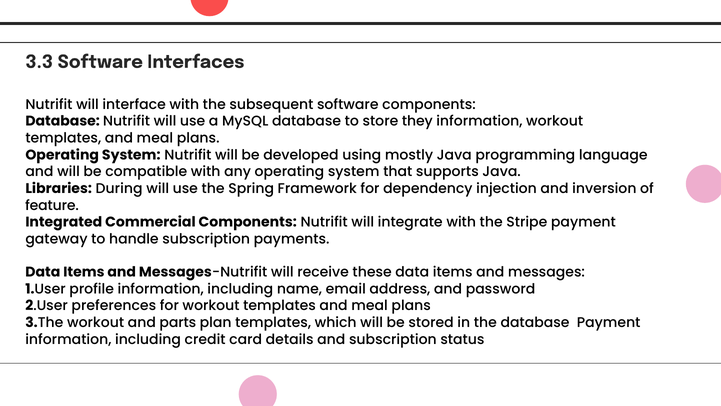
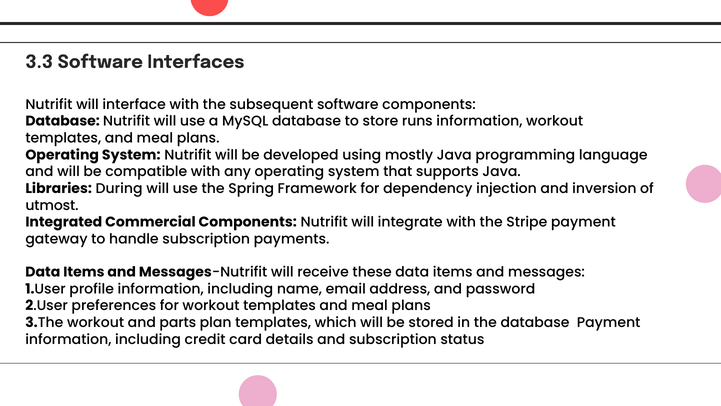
they: they -> runs
feature: feature -> utmost
